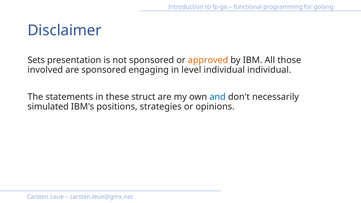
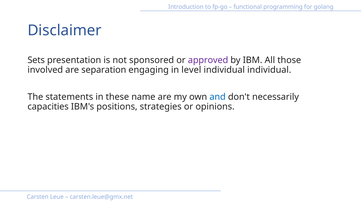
approved colour: orange -> purple
are sponsored: sponsored -> separation
struct: struct -> name
simulated: simulated -> capacities
